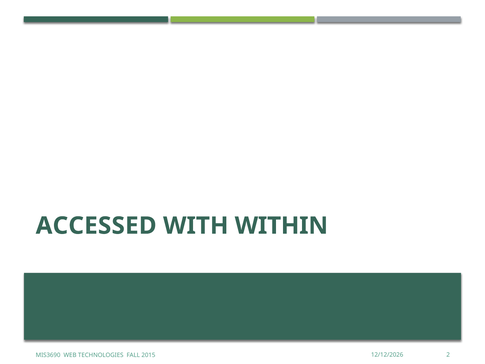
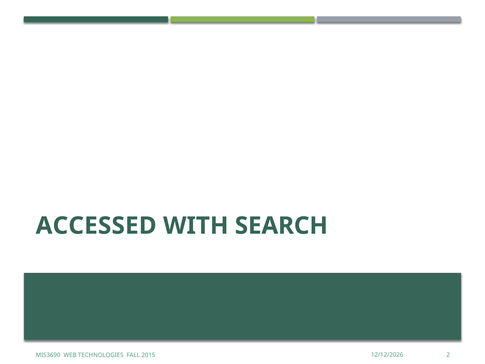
WITHIN: WITHIN -> SEARCH
